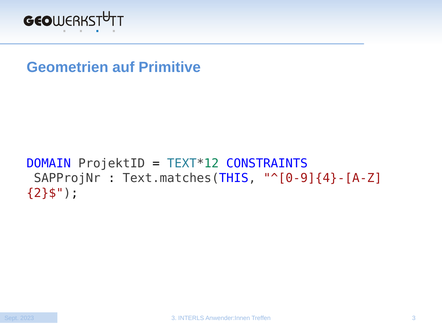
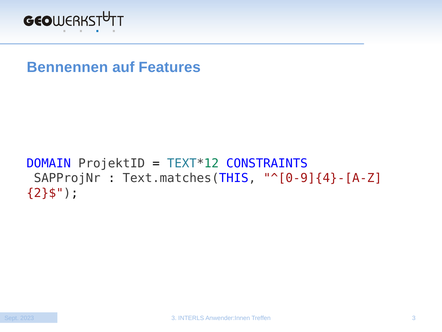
Geometrien: Geometrien -> Bennennen
Primitive: Primitive -> Features
